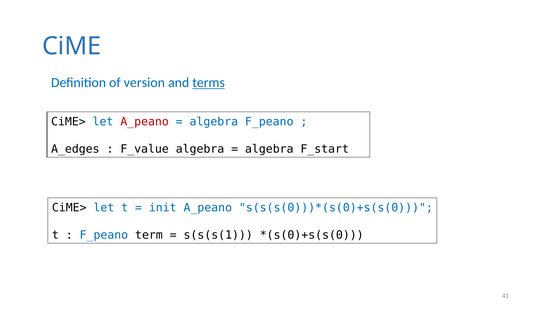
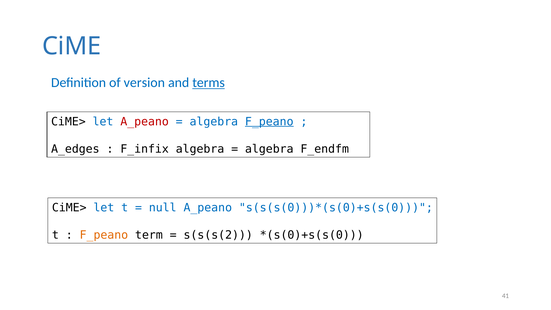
F_peano at (269, 122) underline: none -> present
F_value: F_value -> F_infix
F_start: F_start -> F_endfm
init: init -> null
F_peano at (104, 235) colour: blue -> orange
s(s(s(1: s(s(s(1 -> s(s(s(2
